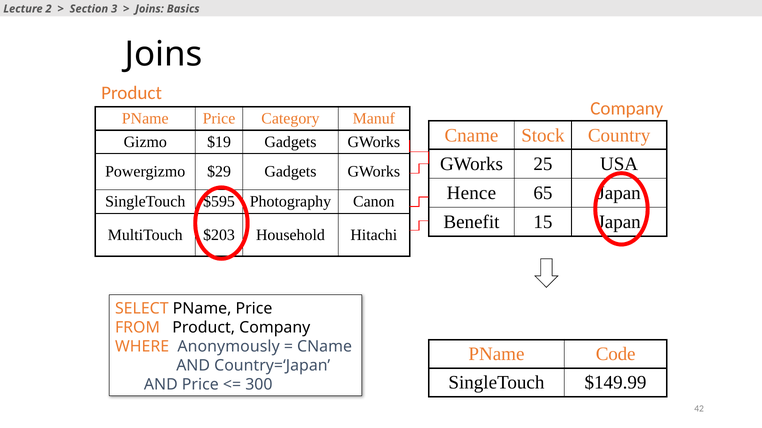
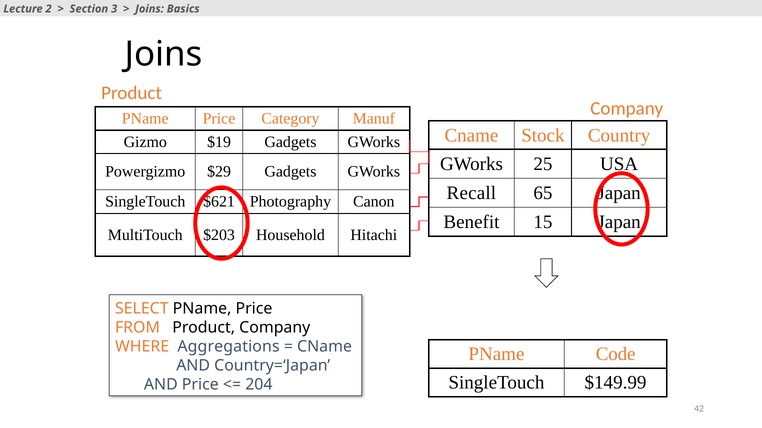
Hence: Hence -> Recall
$595: $595 -> $621
Anonymously: Anonymously -> Aggregations
300: 300 -> 204
